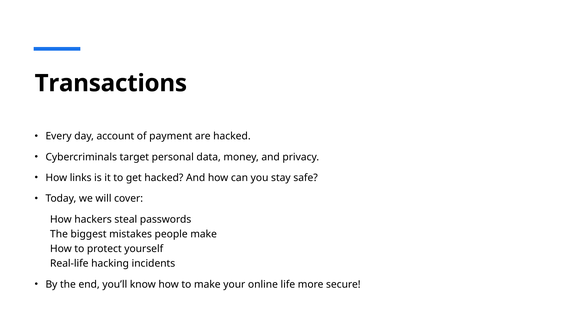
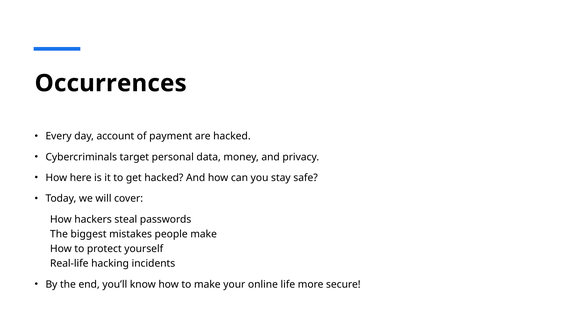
Transactions: Transactions -> Occurrences
links: links -> here
